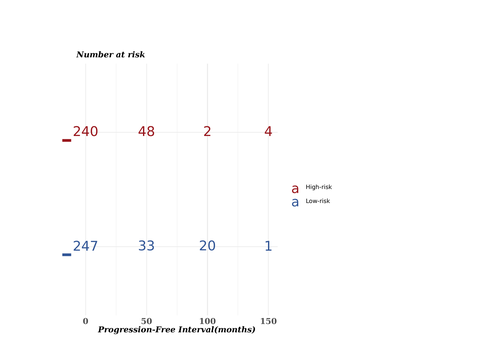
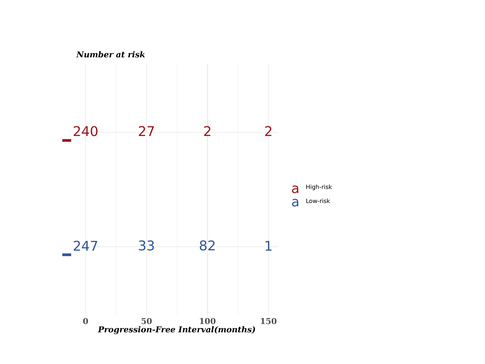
48: 48 -> 27
2 4: 4 -> 2
20: 20 -> 82
